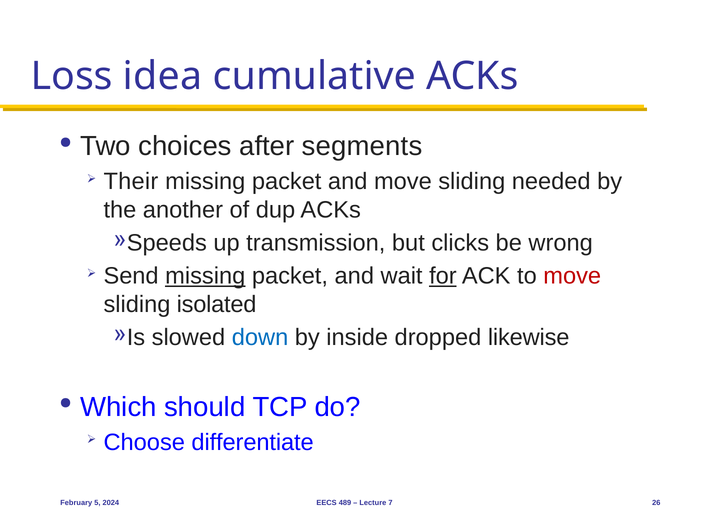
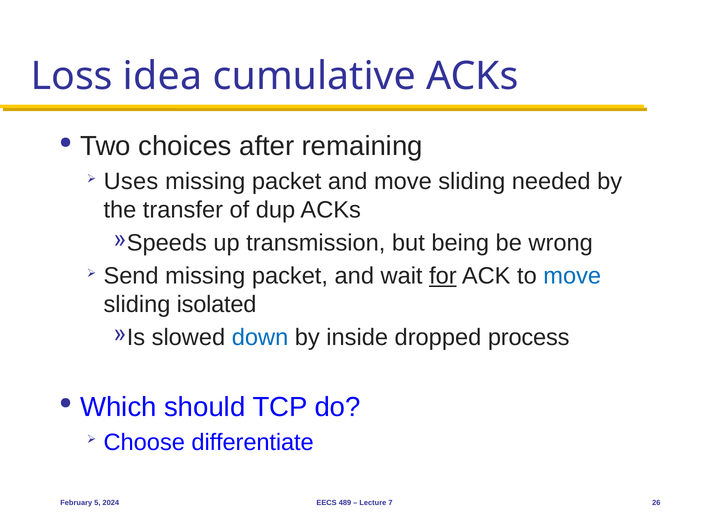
segments: segments -> remaining
Their: Their -> Uses
another: another -> transfer
clicks: clicks -> being
missing at (205, 276) underline: present -> none
move at (572, 276) colour: red -> blue
likewise: likewise -> process
